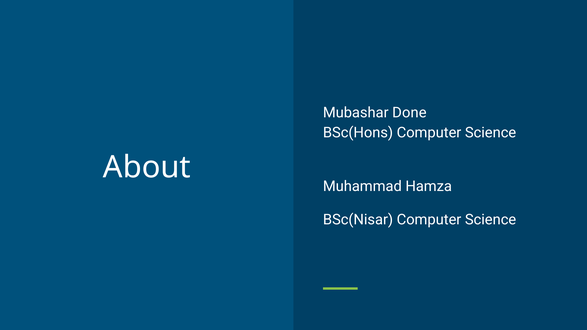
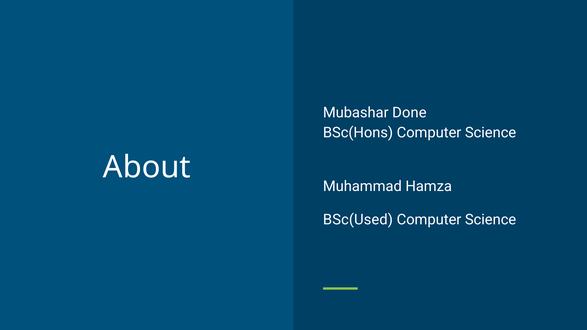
BSc(Nisar: BSc(Nisar -> BSc(Used
